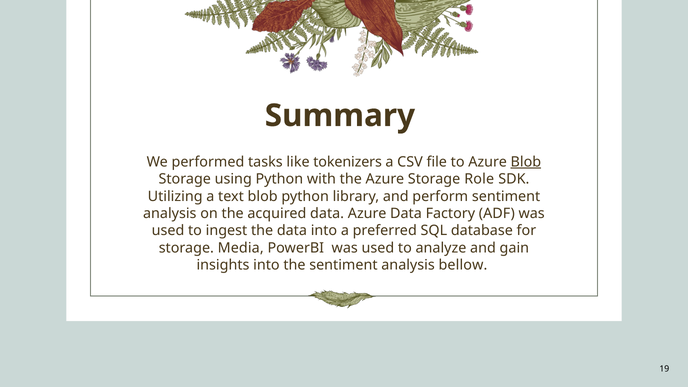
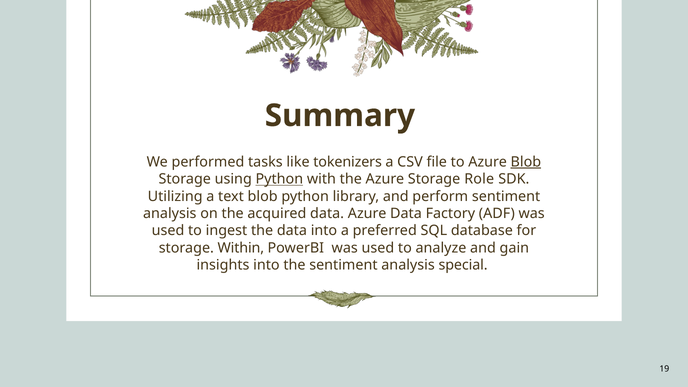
Python at (279, 179) underline: none -> present
Media: Media -> Within
bellow: bellow -> special
